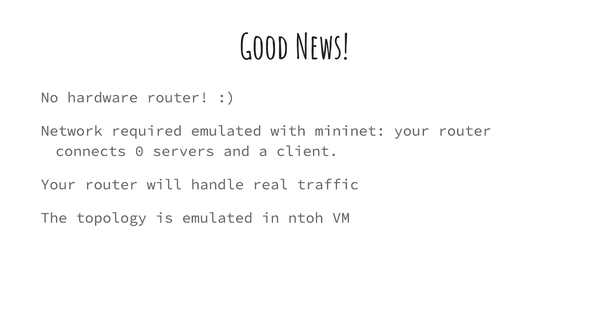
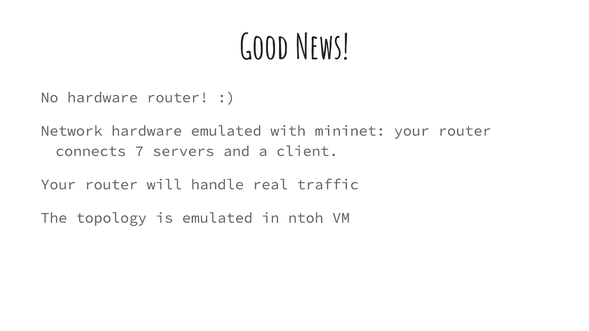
Network required: required -> hardware
0: 0 -> 7
